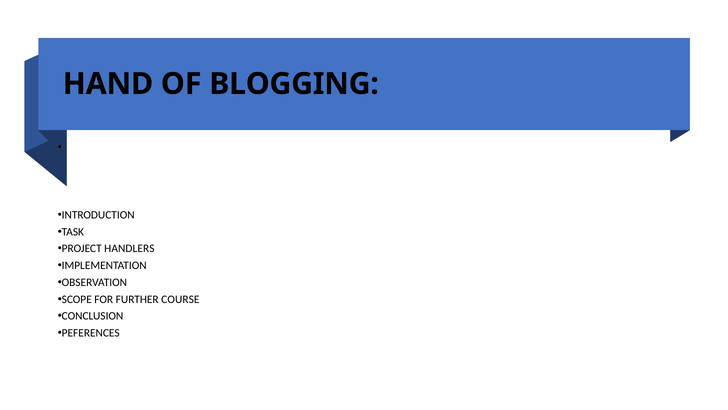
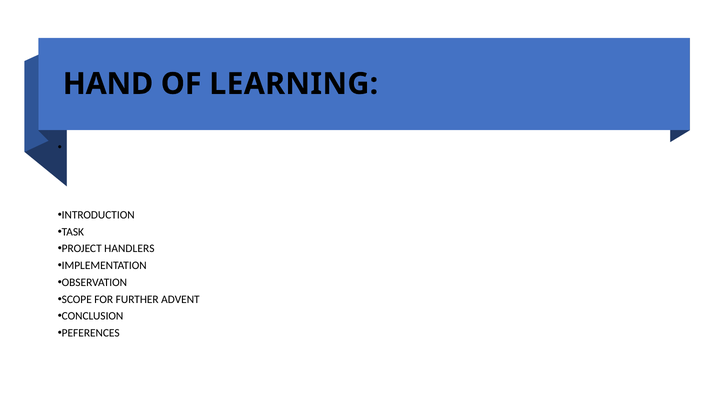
BLOGGING: BLOGGING -> LEARNING
COURSE: COURSE -> ADVENT
